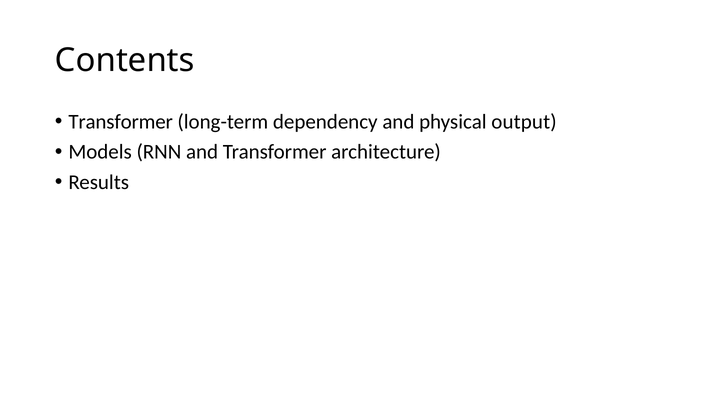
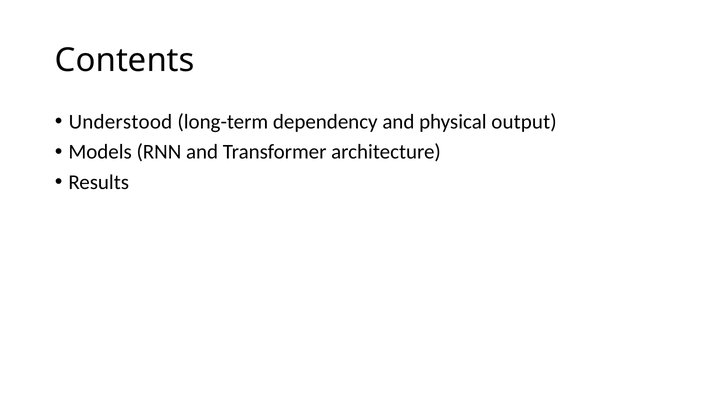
Transformer at (121, 122): Transformer -> Understood
